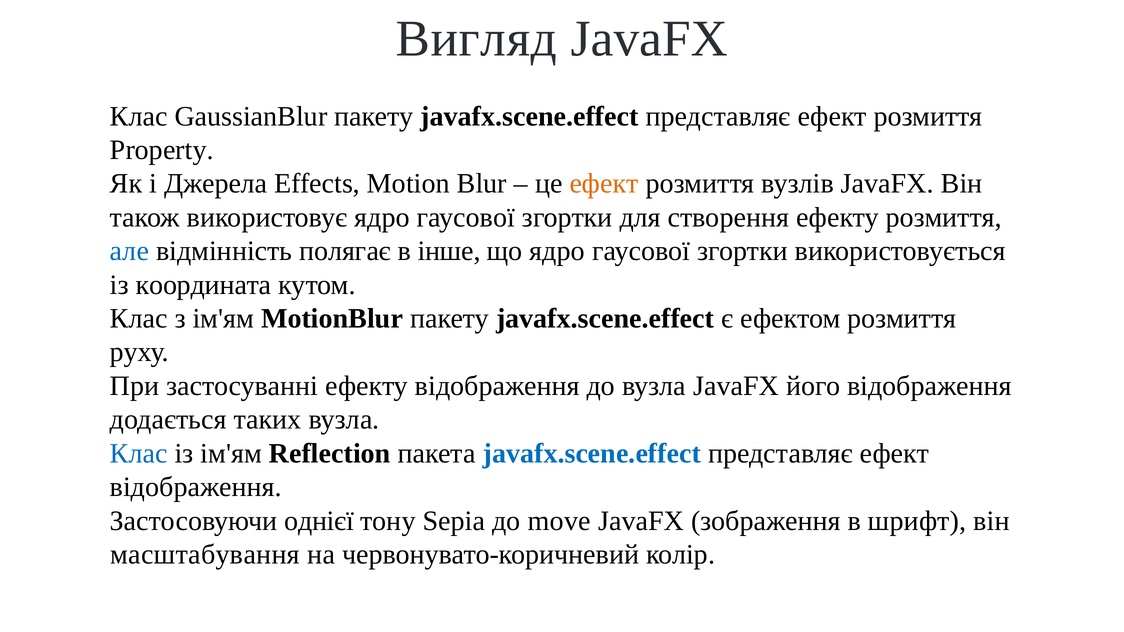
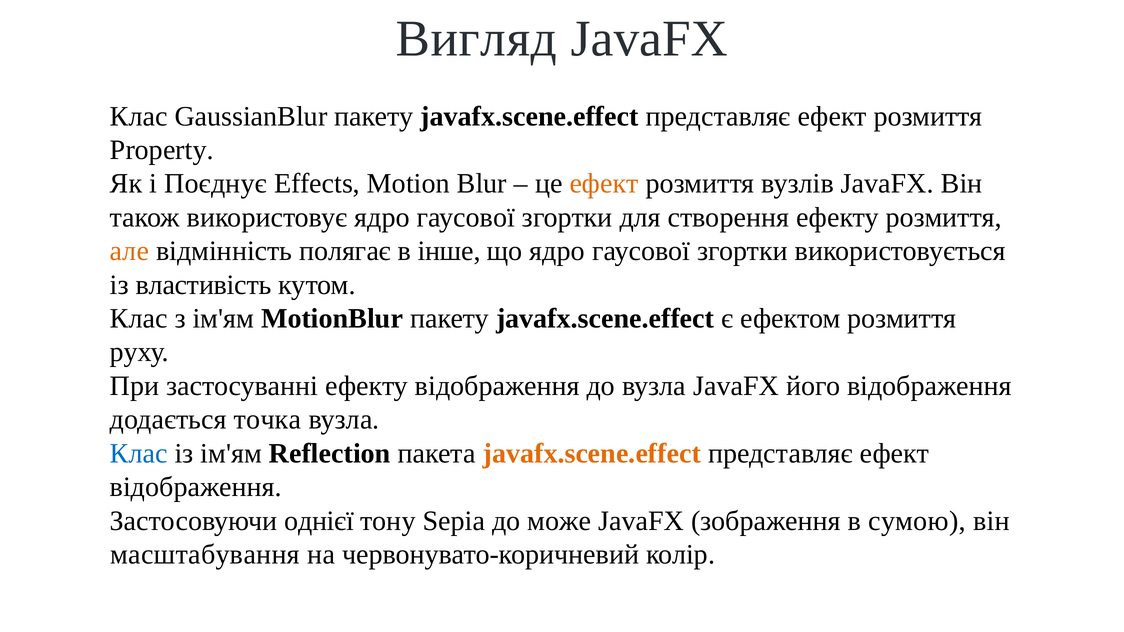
Джерела: Джерела -> Поєднує
але colour: blue -> orange
координата: координата -> властивість
таких: таких -> точка
javafx.scene.effect at (592, 454) colour: blue -> orange
move: move -> може
шрифт: шрифт -> сумою
